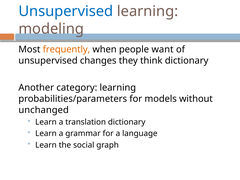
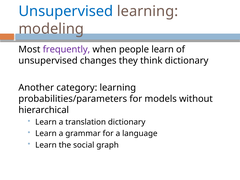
frequently colour: orange -> purple
people want: want -> learn
unchanged: unchanged -> hierarchical
